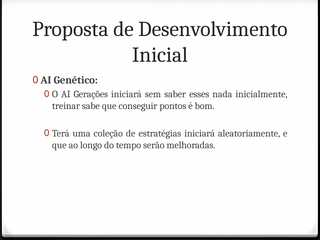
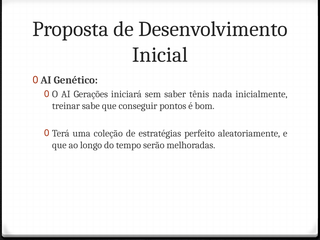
esses: esses -> tênis
estratégias iniciará: iniciará -> perfeito
